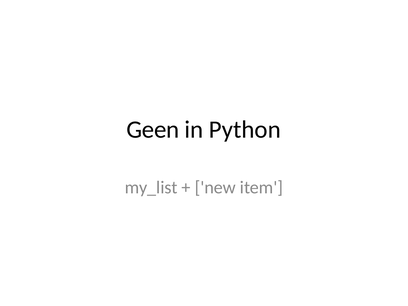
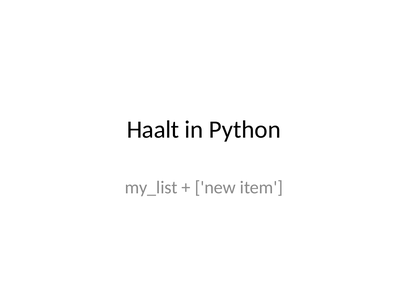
Geen: Geen -> Haalt
